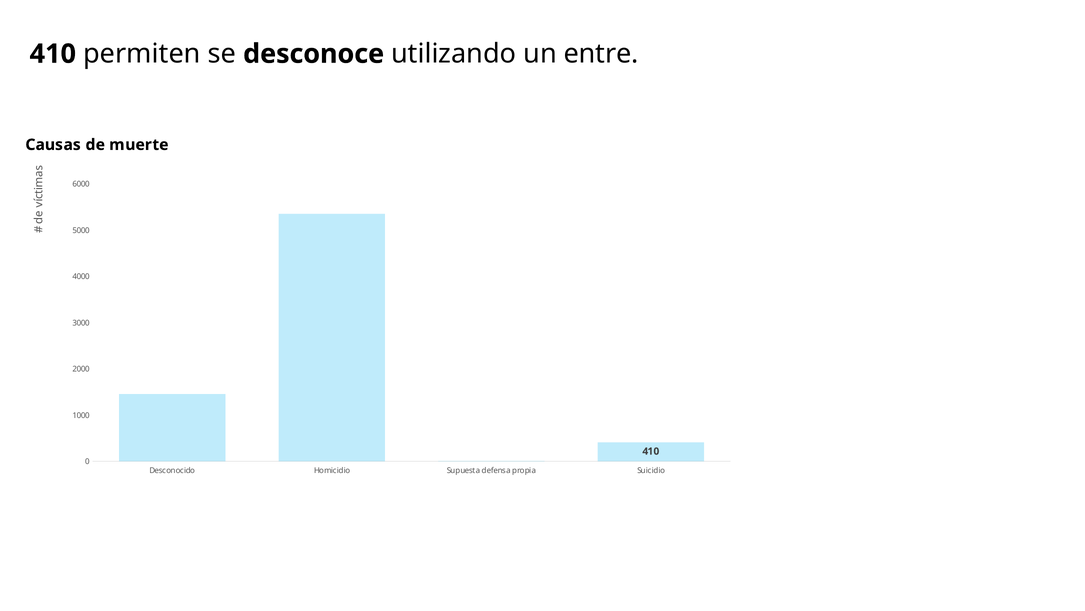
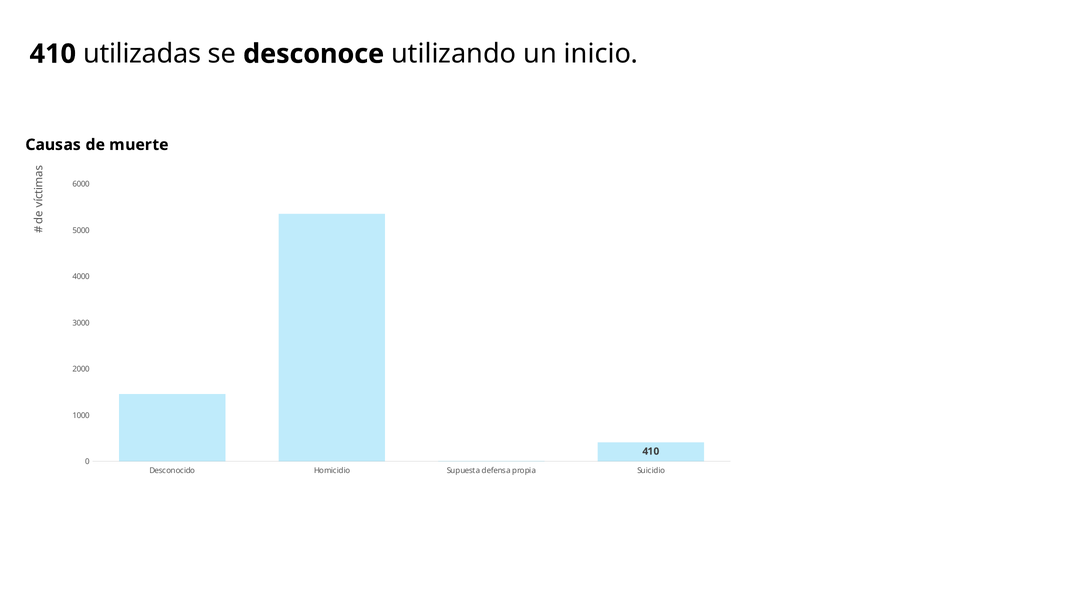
permiten: permiten -> utilizadas
entre: entre -> inicio
